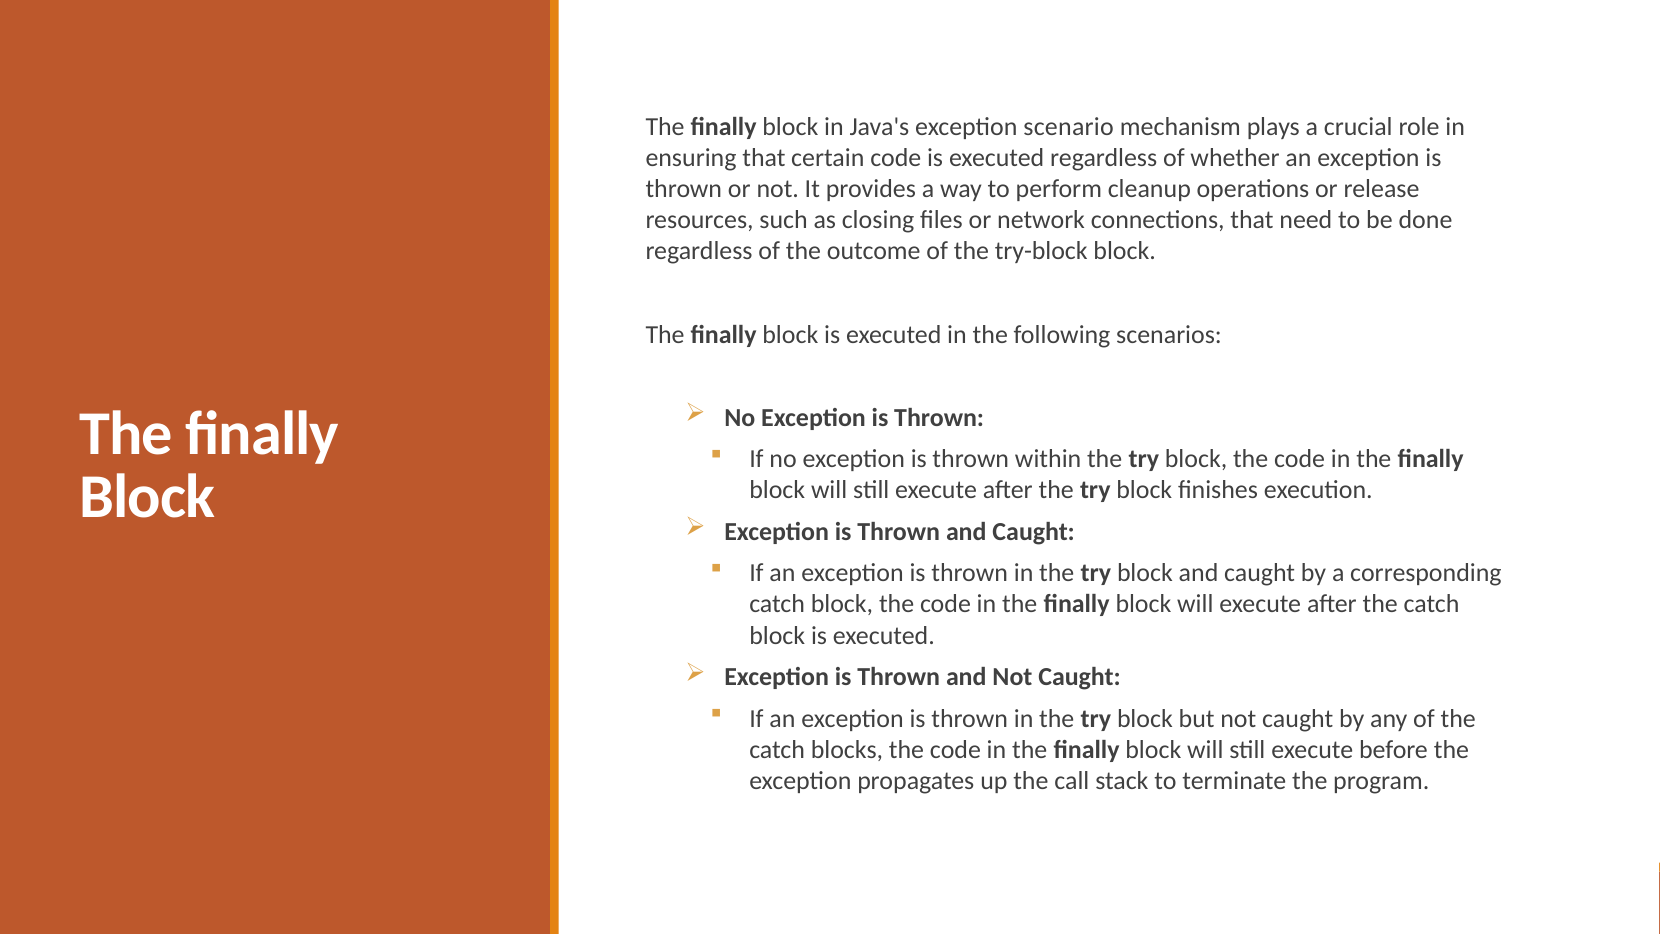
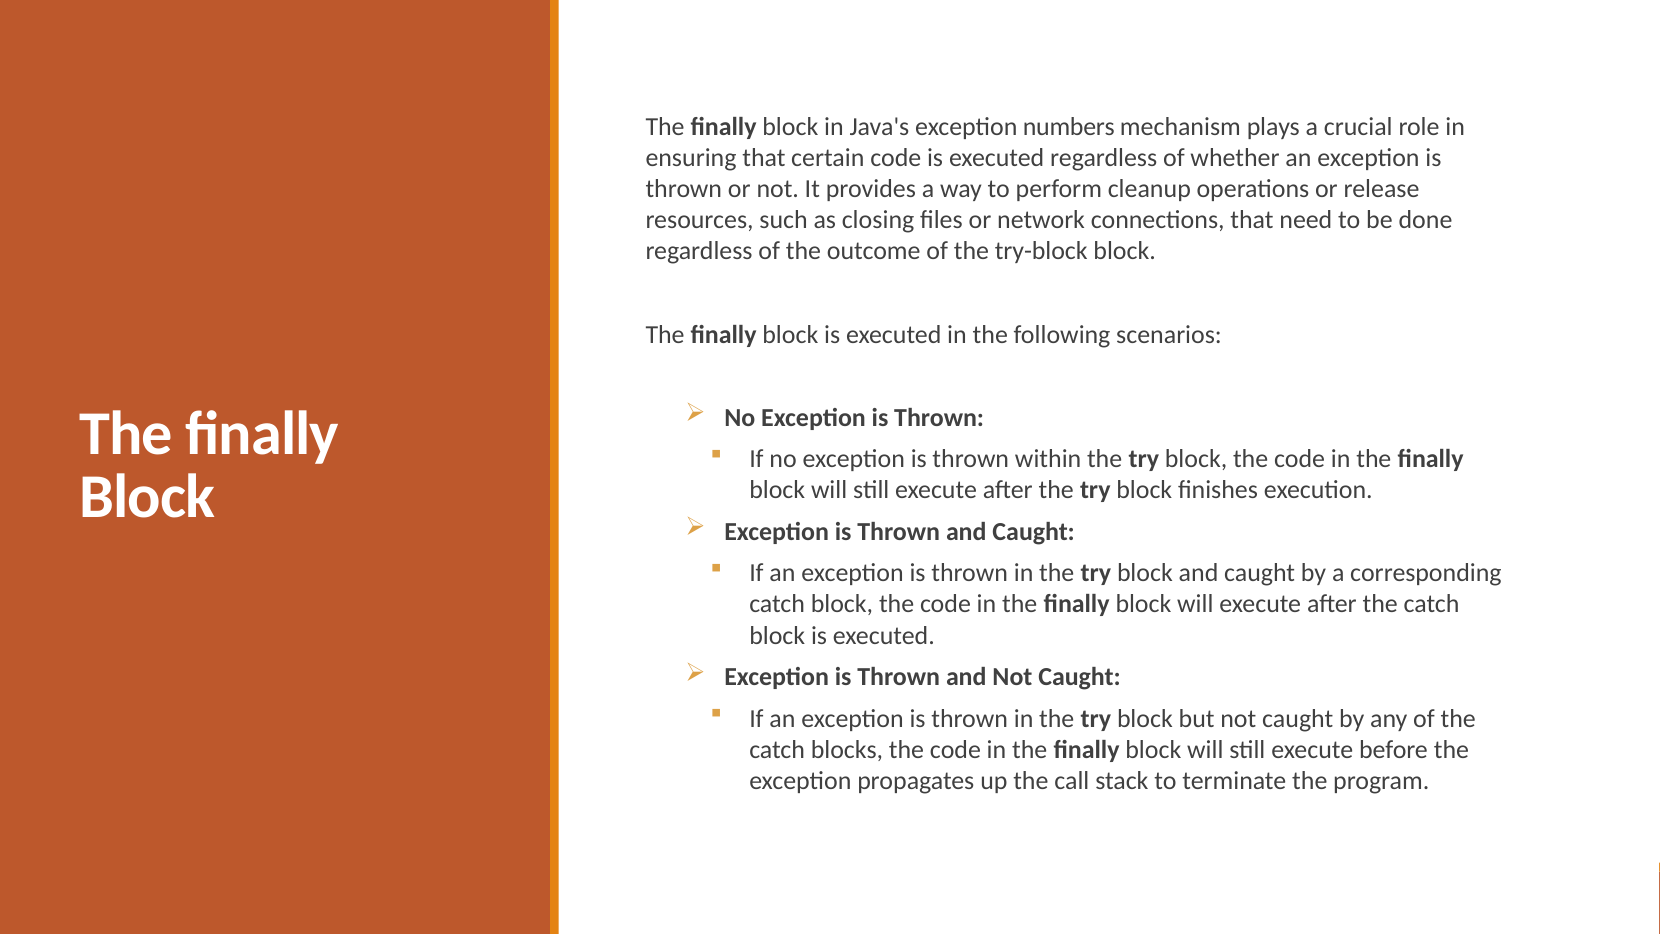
scenario: scenario -> numbers
